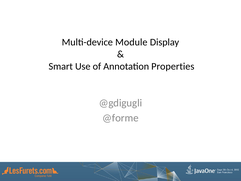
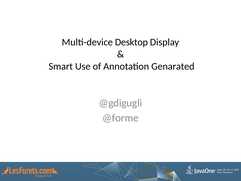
Module: Module -> Desktop
Properties: Properties -> Genarated
